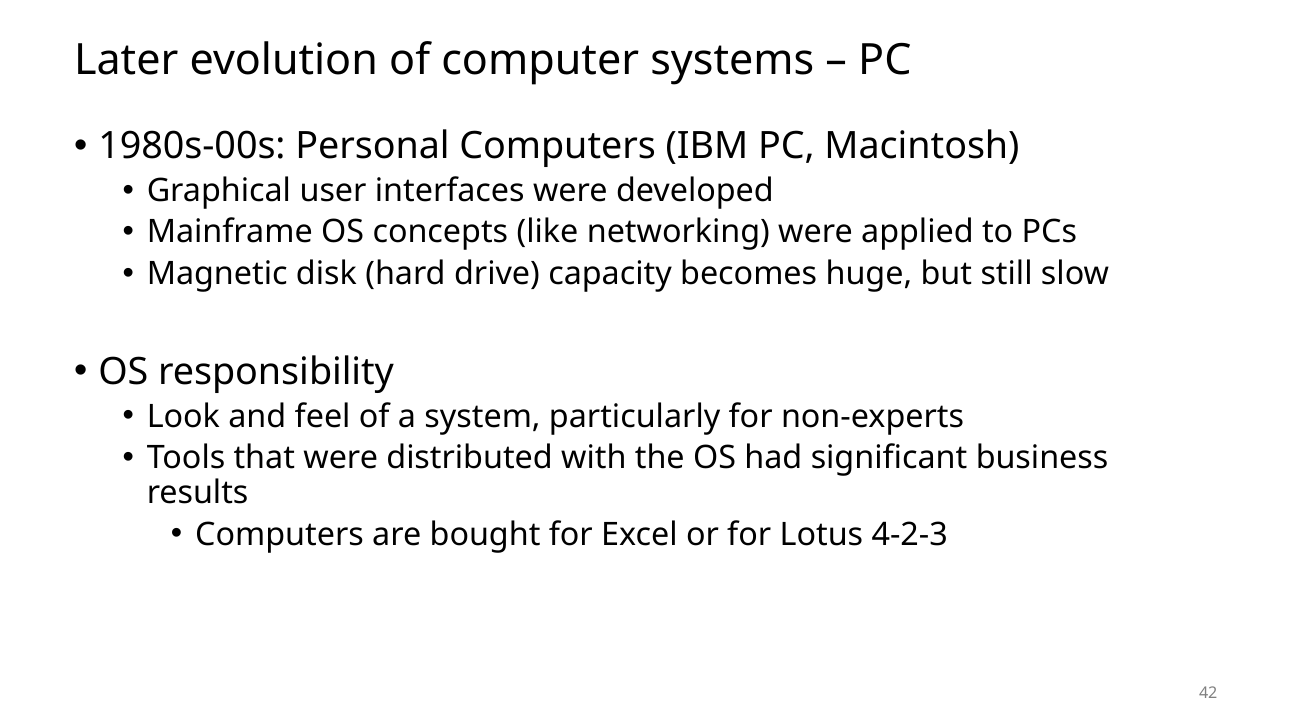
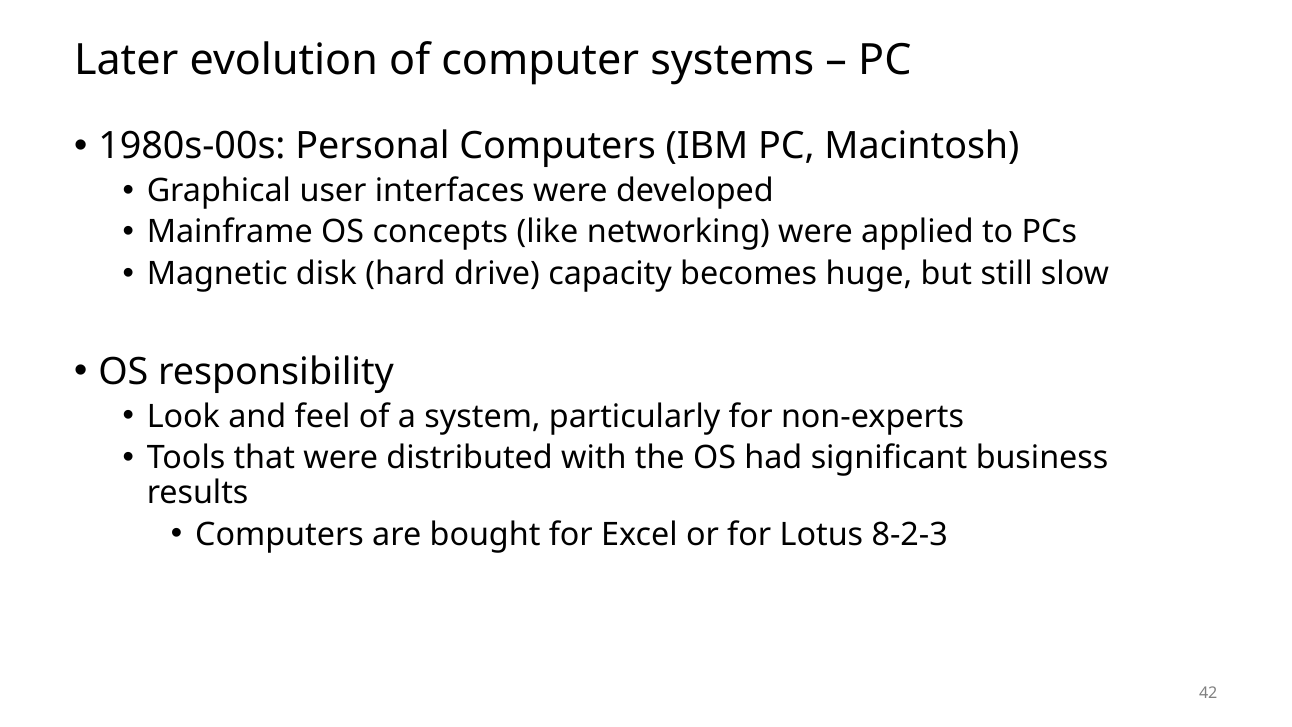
4-2-3: 4-2-3 -> 8-2-3
